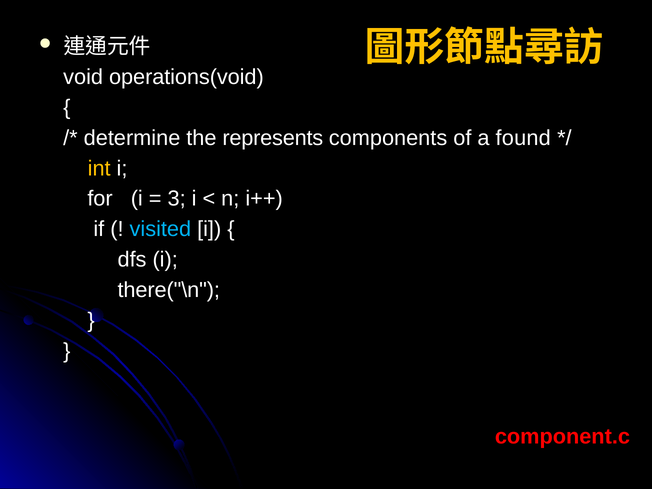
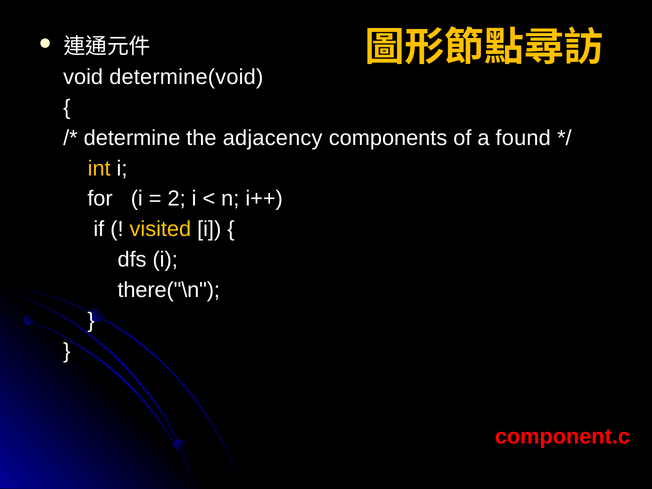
operations(void: operations(void -> determine(void
represents: represents -> adjacency
3: 3 -> 2
visited colour: light blue -> yellow
